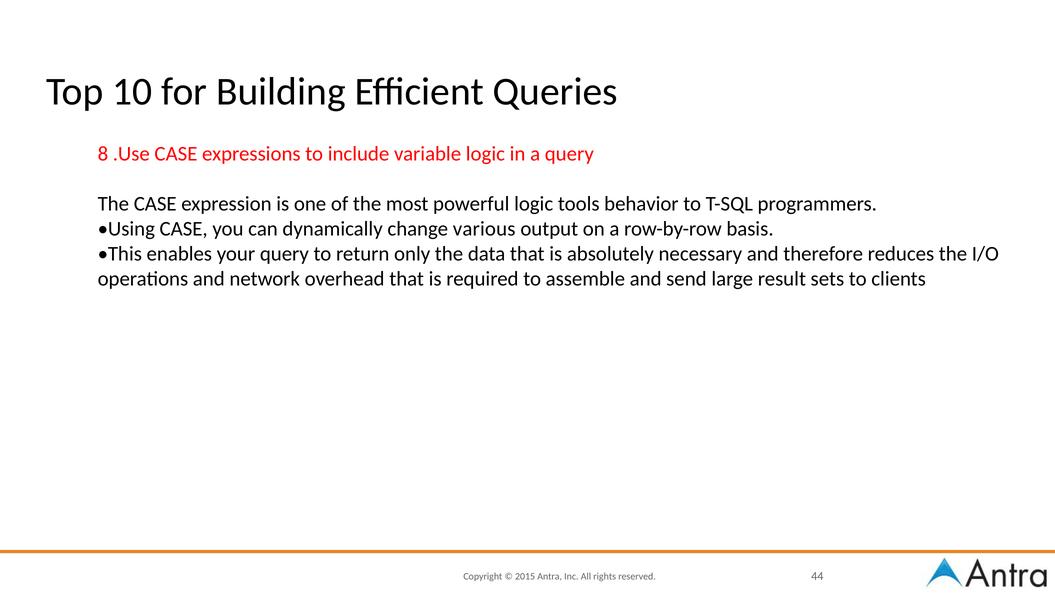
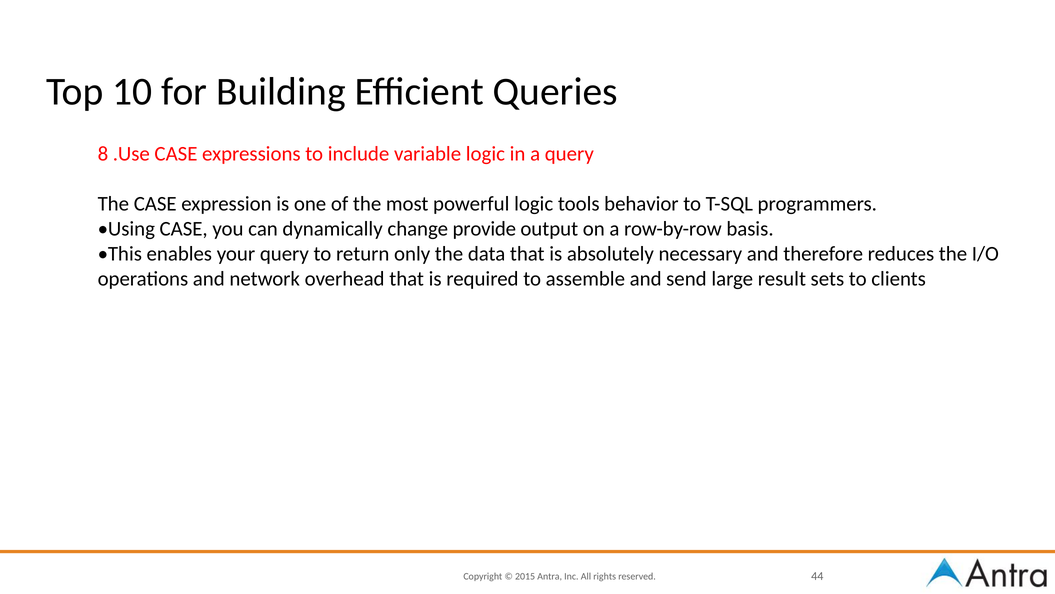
various: various -> provide
